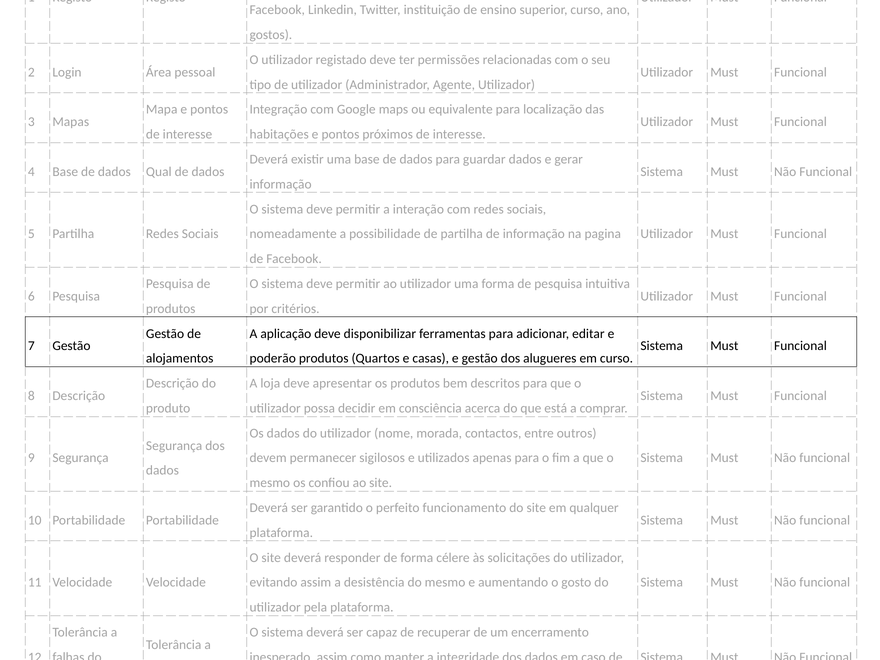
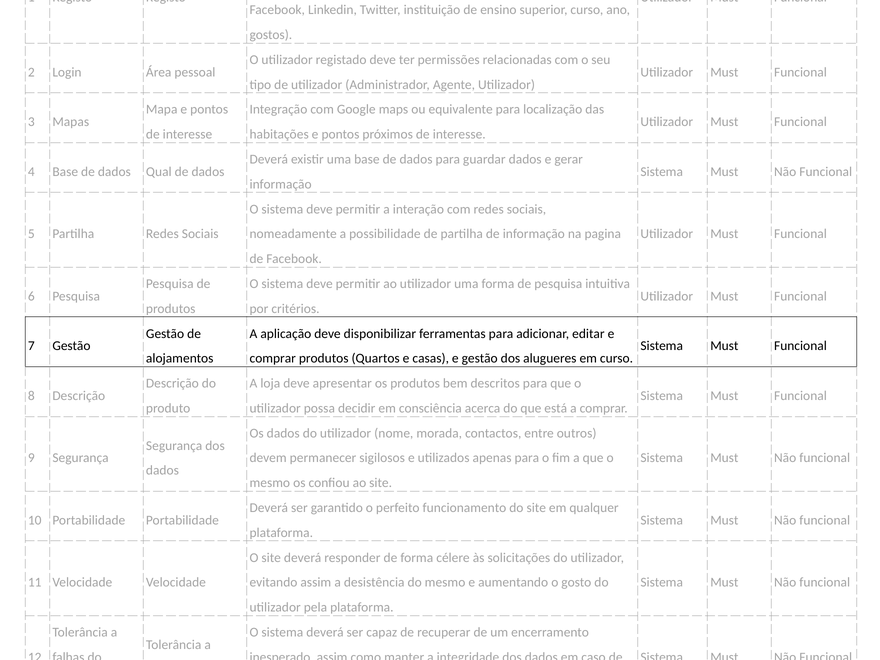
poderão at (273, 358): poderão -> comprar
